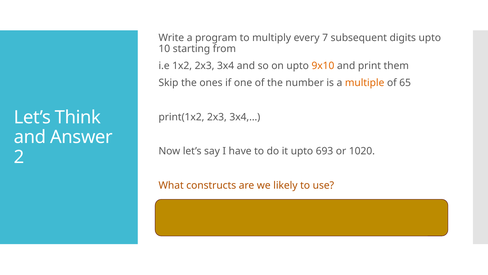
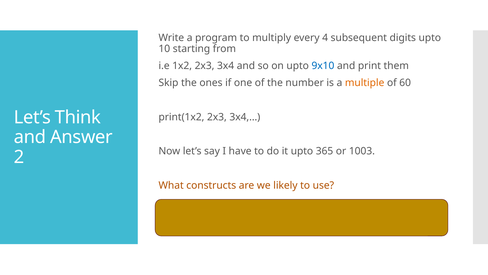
7: 7 -> 4
9x10 colour: orange -> blue
65: 65 -> 60
693: 693 -> 365
1020: 1020 -> 1003
